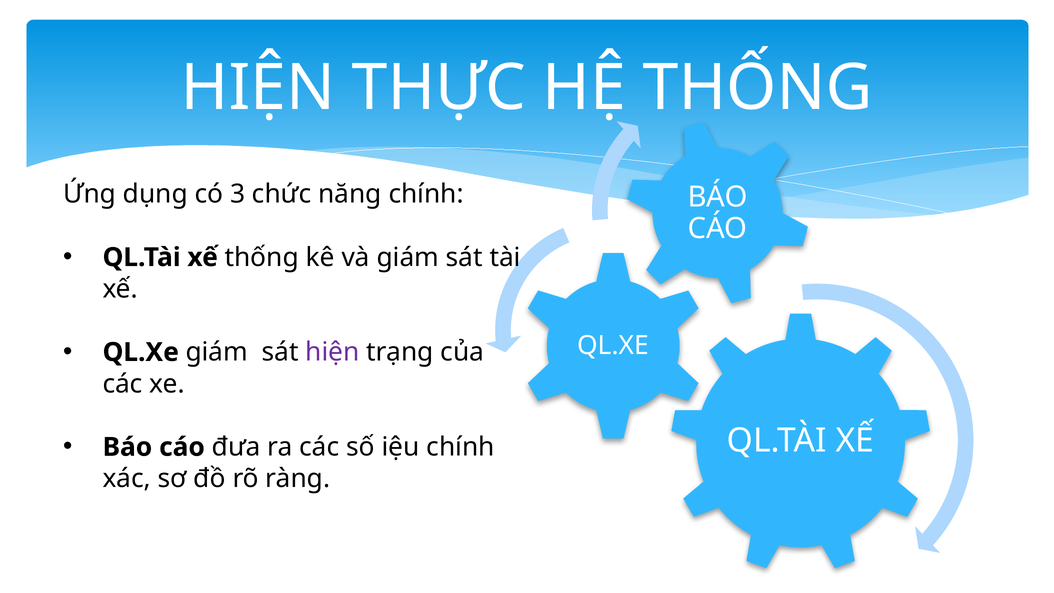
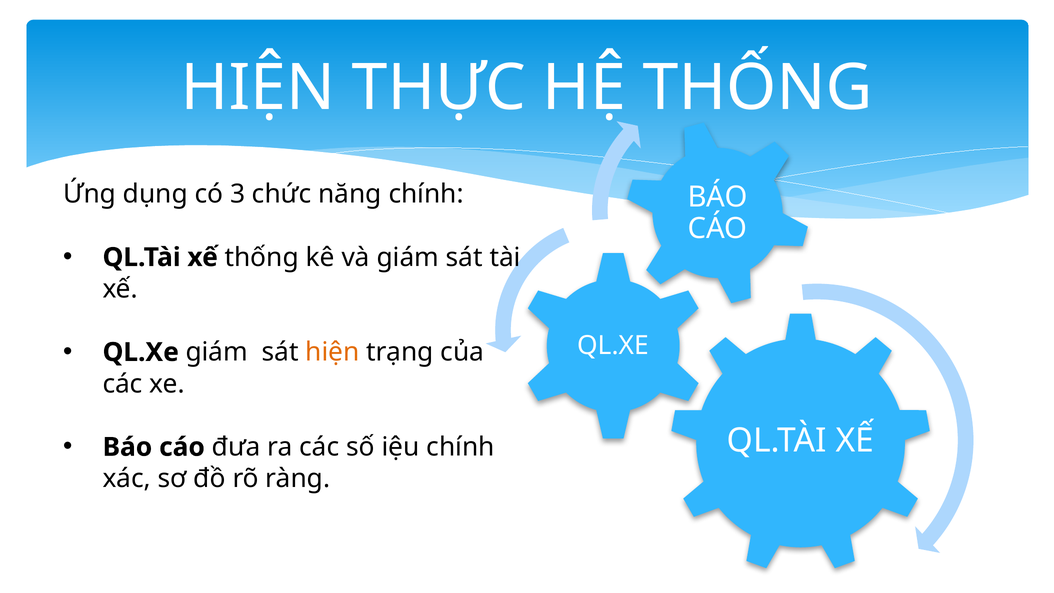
hiện at (333, 352) colour: purple -> orange
